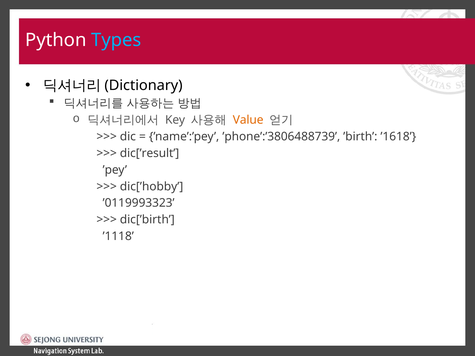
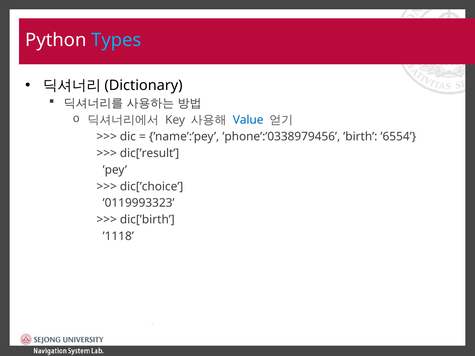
Value colour: orange -> blue
’phone’:’3806488739: ’phone’:’3806488739 -> ’phone’:’0338979456
’1618: ’1618 -> ’6554
dic[’hobby: dic[’hobby -> dic[’choice
